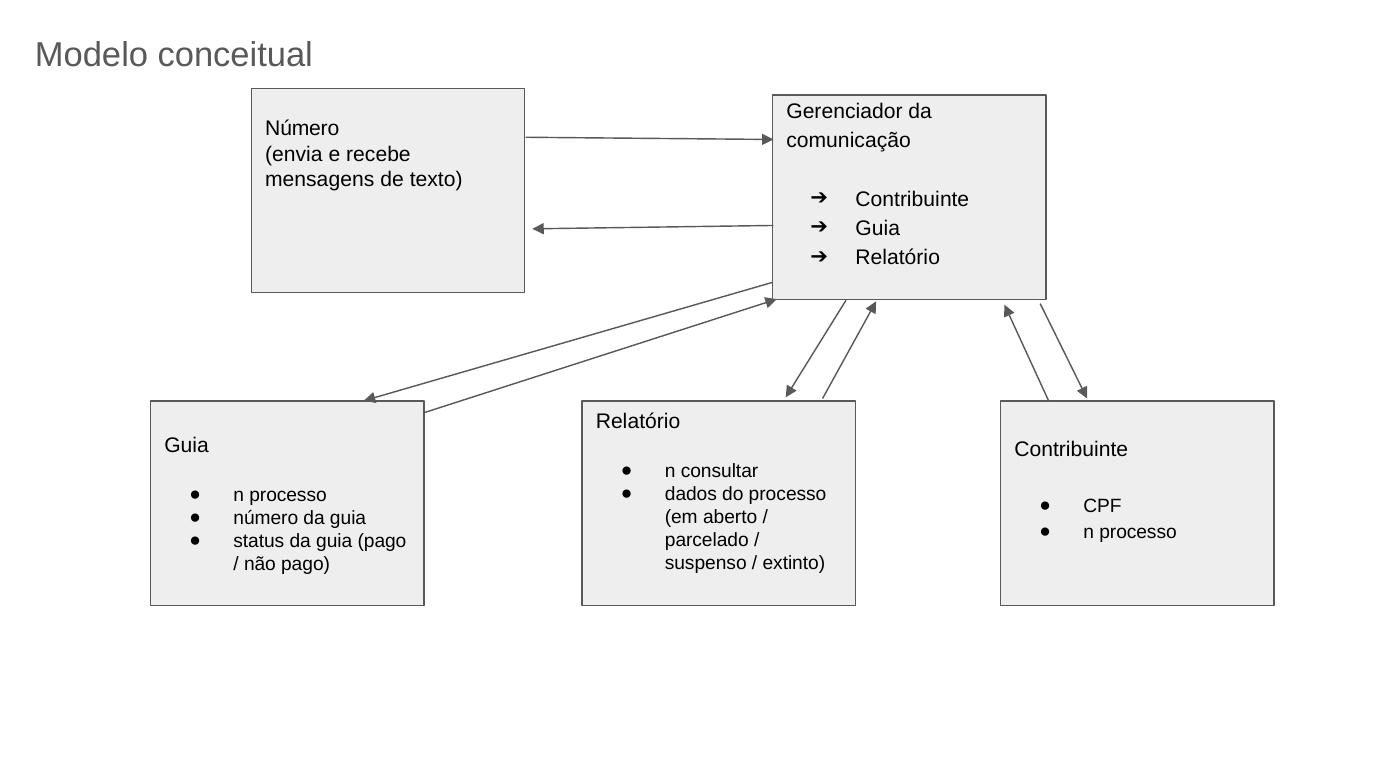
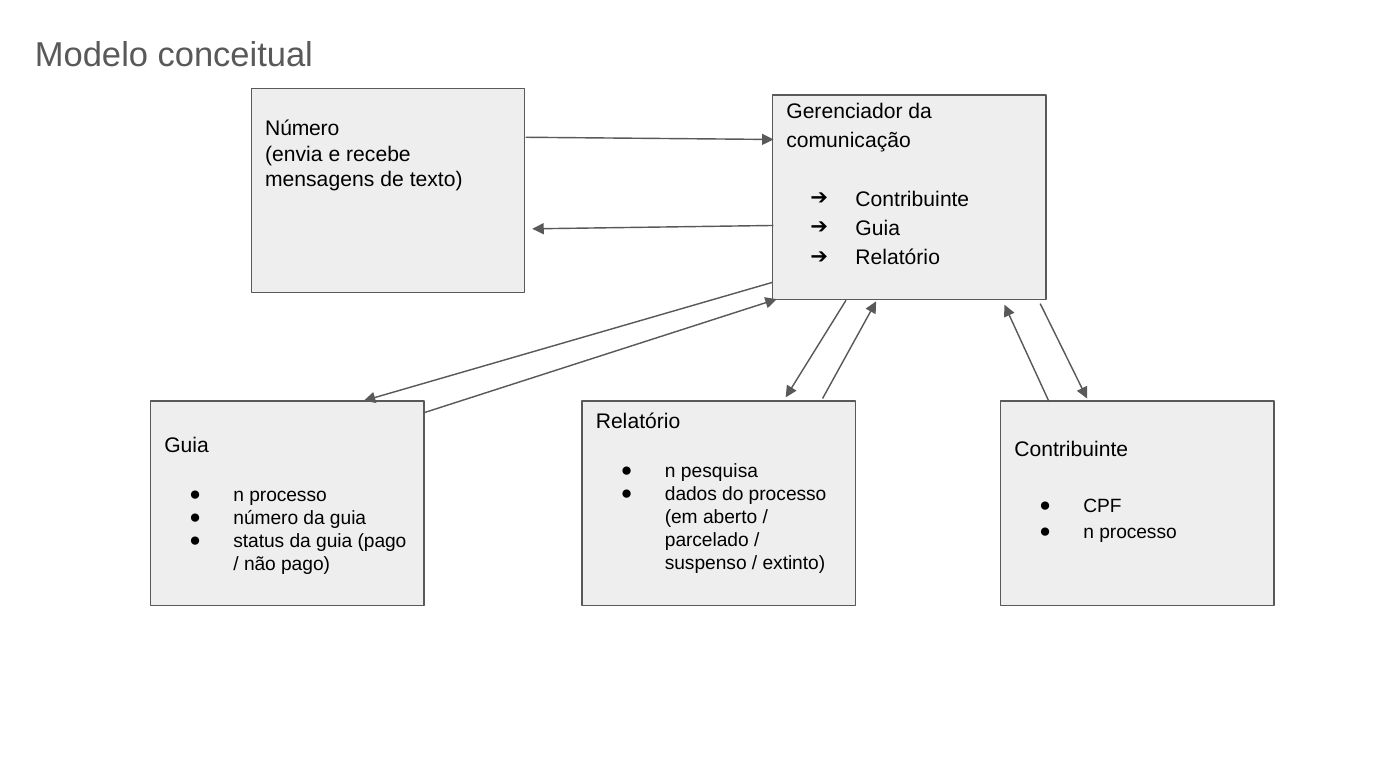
consultar: consultar -> pesquisa
